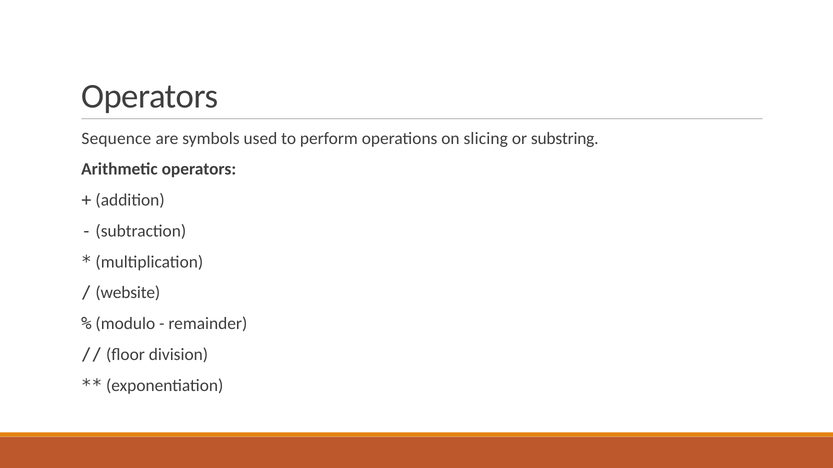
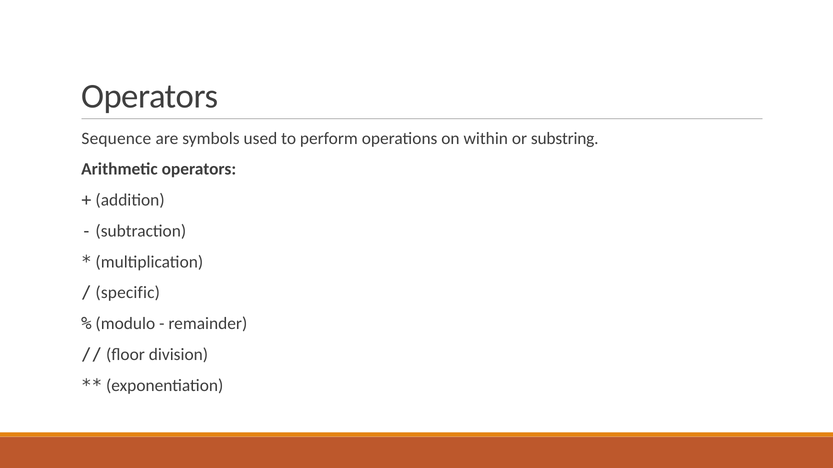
slicing: slicing -> within
website: website -> specific
